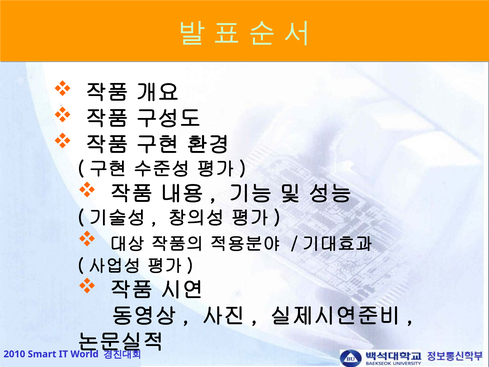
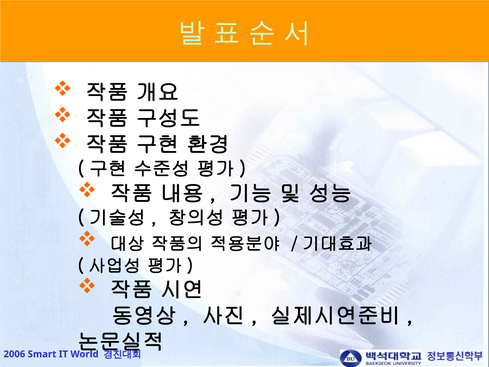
2010: 2010 -> 2006
